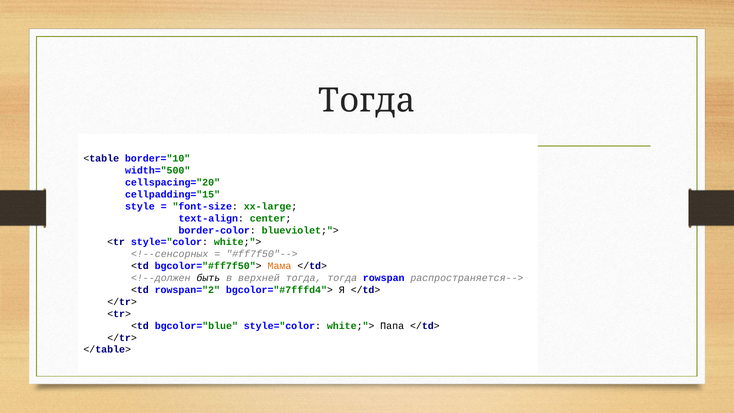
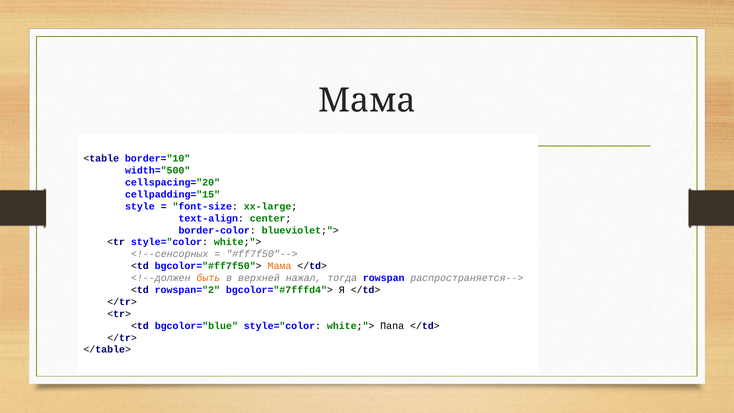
Тогда at (367, 101): Тогда -> Мама
быть colour: black -> orange
верхней тогда: тогда -> нажал
